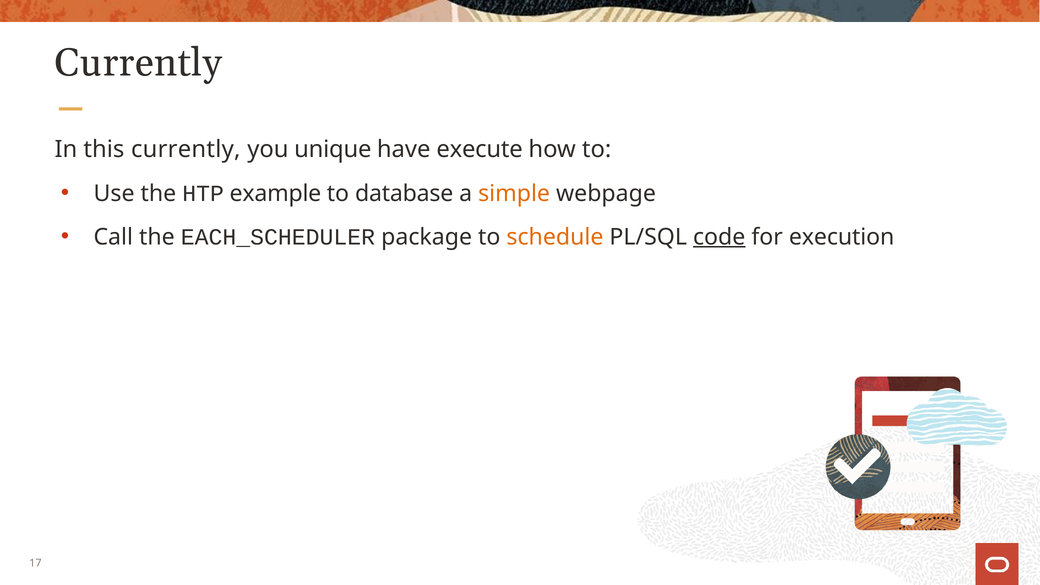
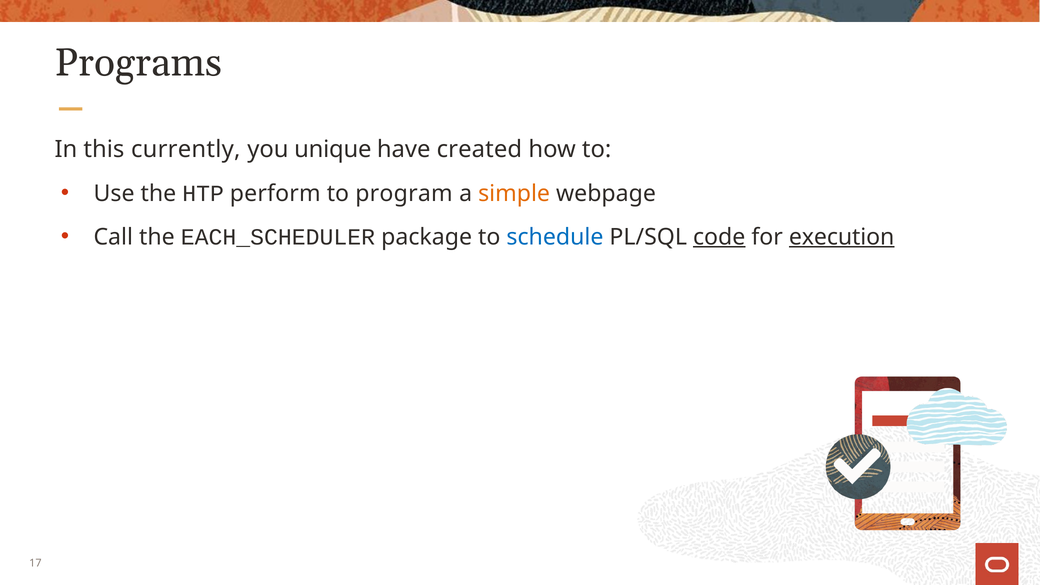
Currently at (138, 63): Currently -> Programs
execute: execute -> created
example: example -> perform
database: database -> program
schedule colour: orange -> blue
execution underline: none -> present
